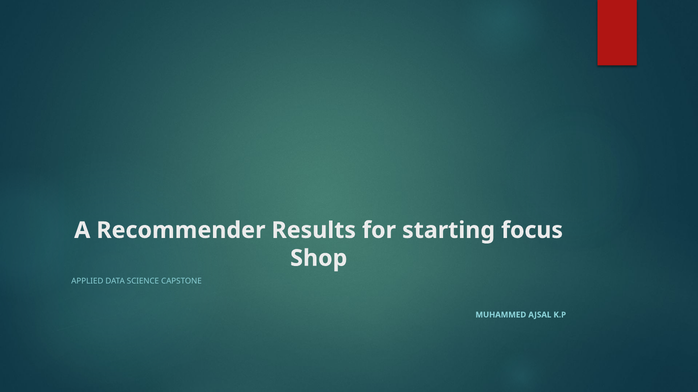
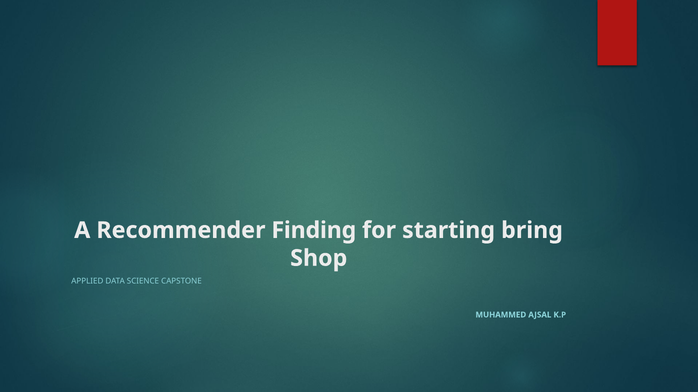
Results: Results -> Finding
focus: focus -> bring
